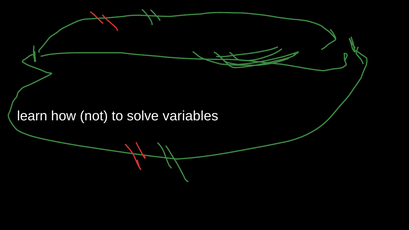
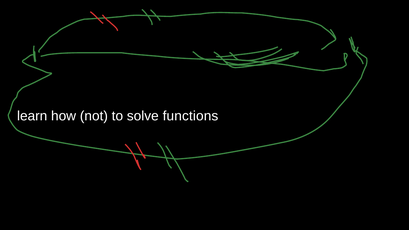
variables: variables -> functions
